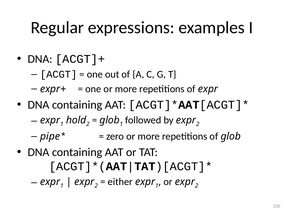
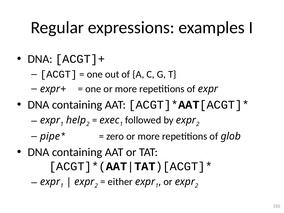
hold: hold -> help
glob at (110, 120): glob -> exec
